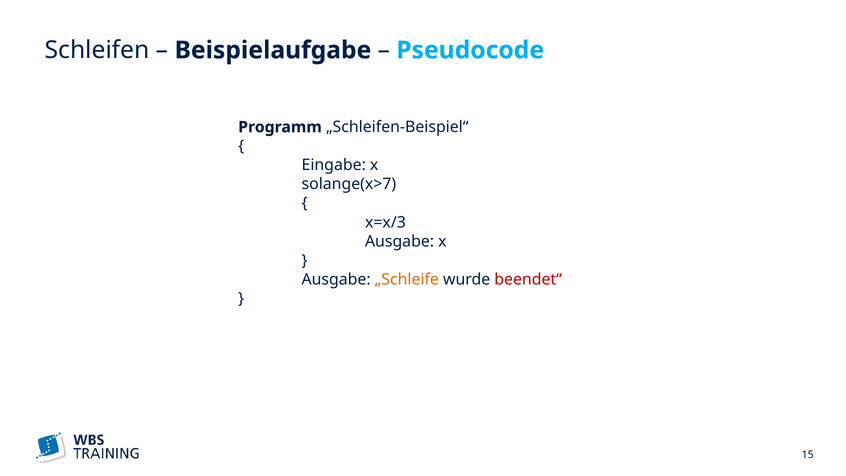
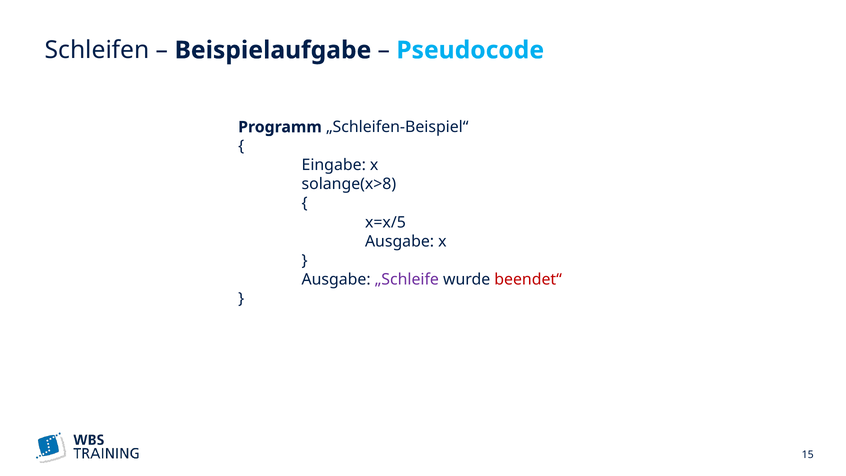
solange(x>7: solange(x>7 -> solange(x>8
x=x/3: x=x/3 -> x=x/5
„Schleife colour: orange -> purple
